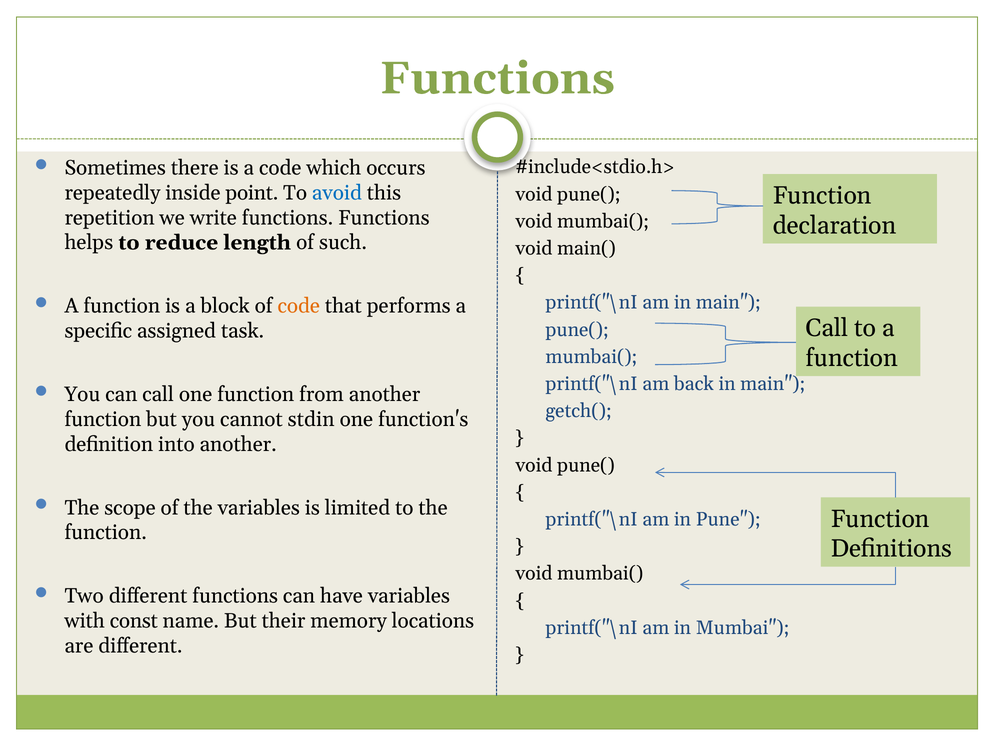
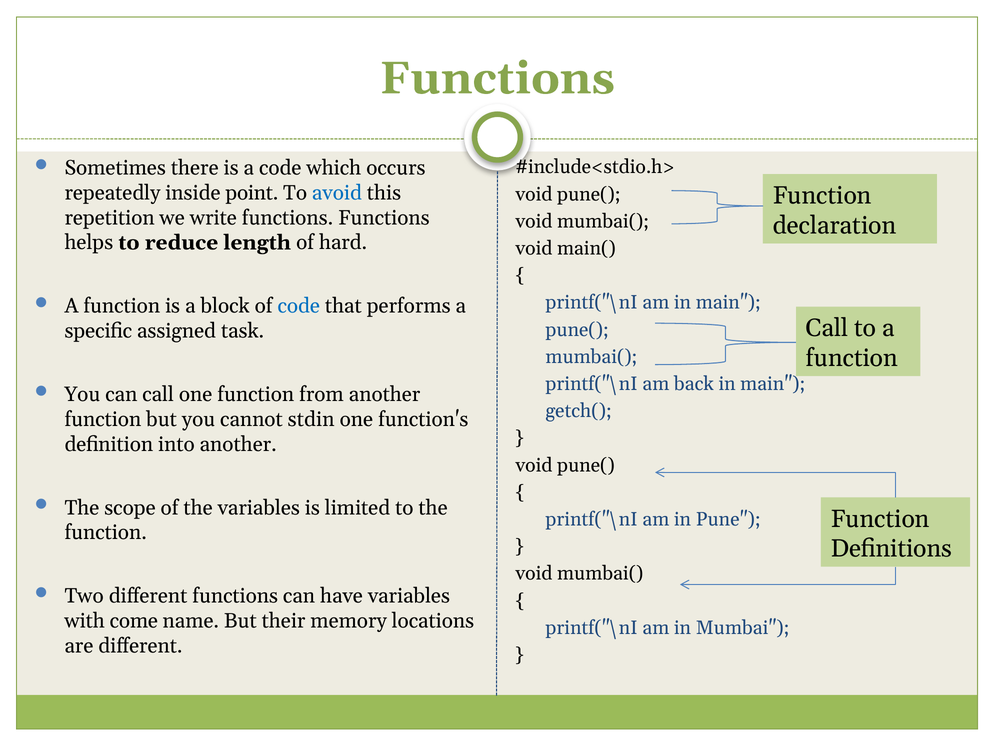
such: such -> hard
code at (299, 306) colour: orange -> blue
const: const -> come
